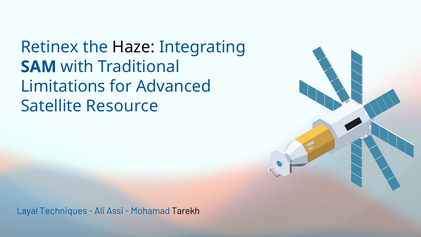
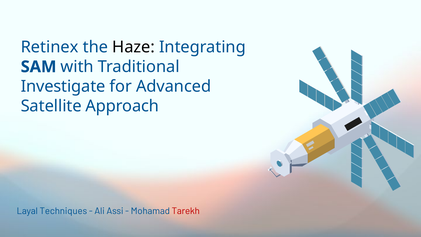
Limitations: Limitations -> Investigate
Resource: Resource -> Approach
Tarekh colour: black -> red
